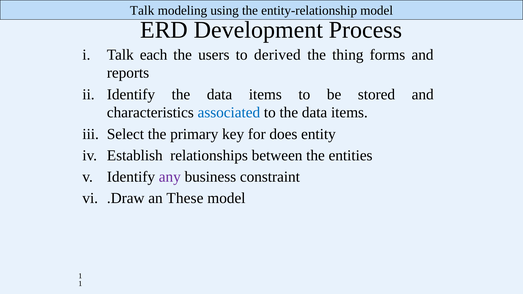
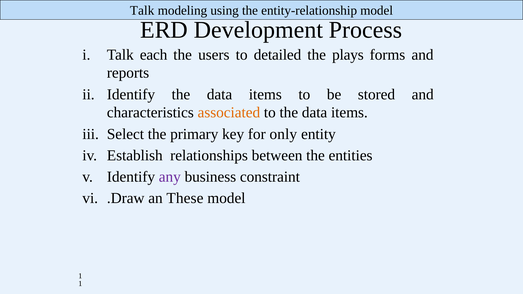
derived: derived -> detailed
thing: thing -> plays
associated colour: blue -> orange
does: does -> only
